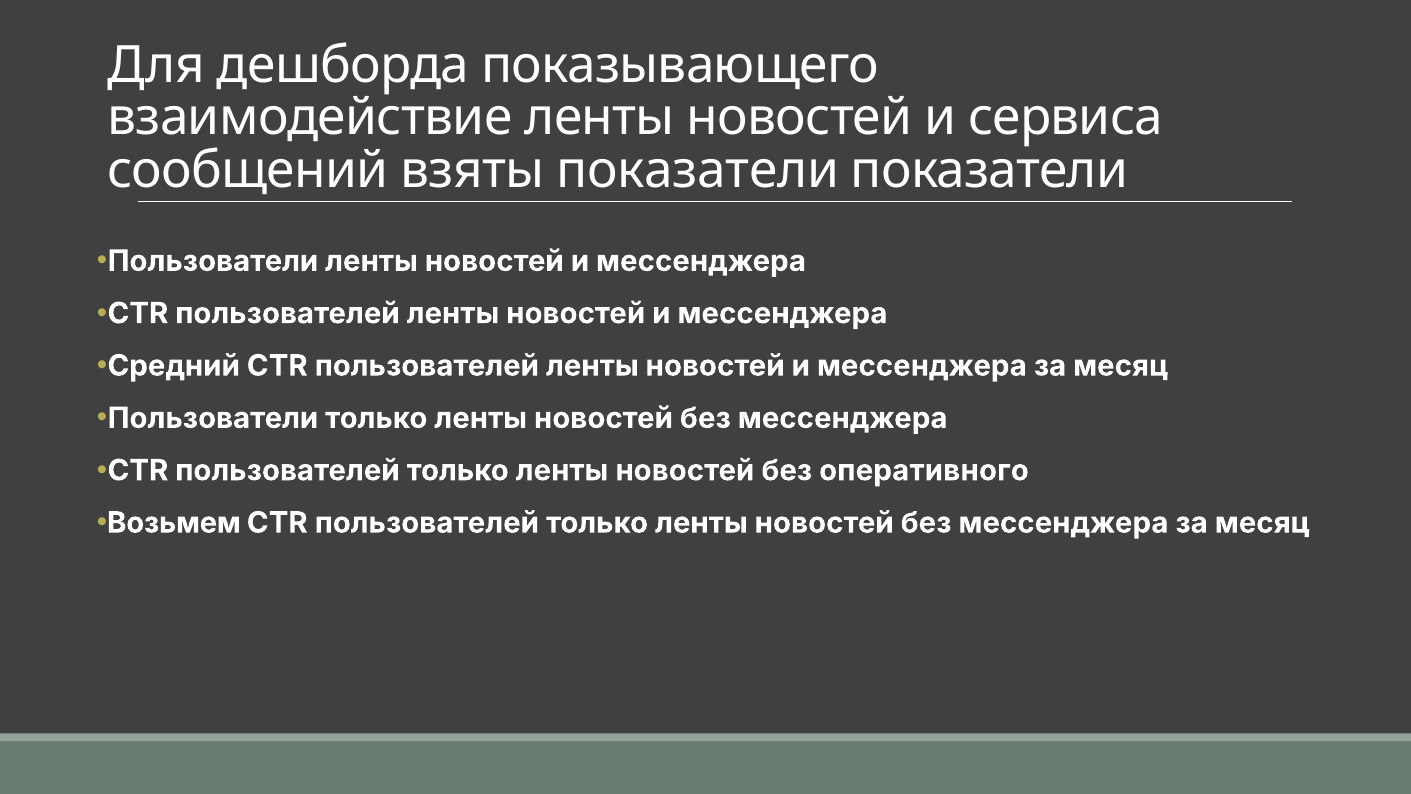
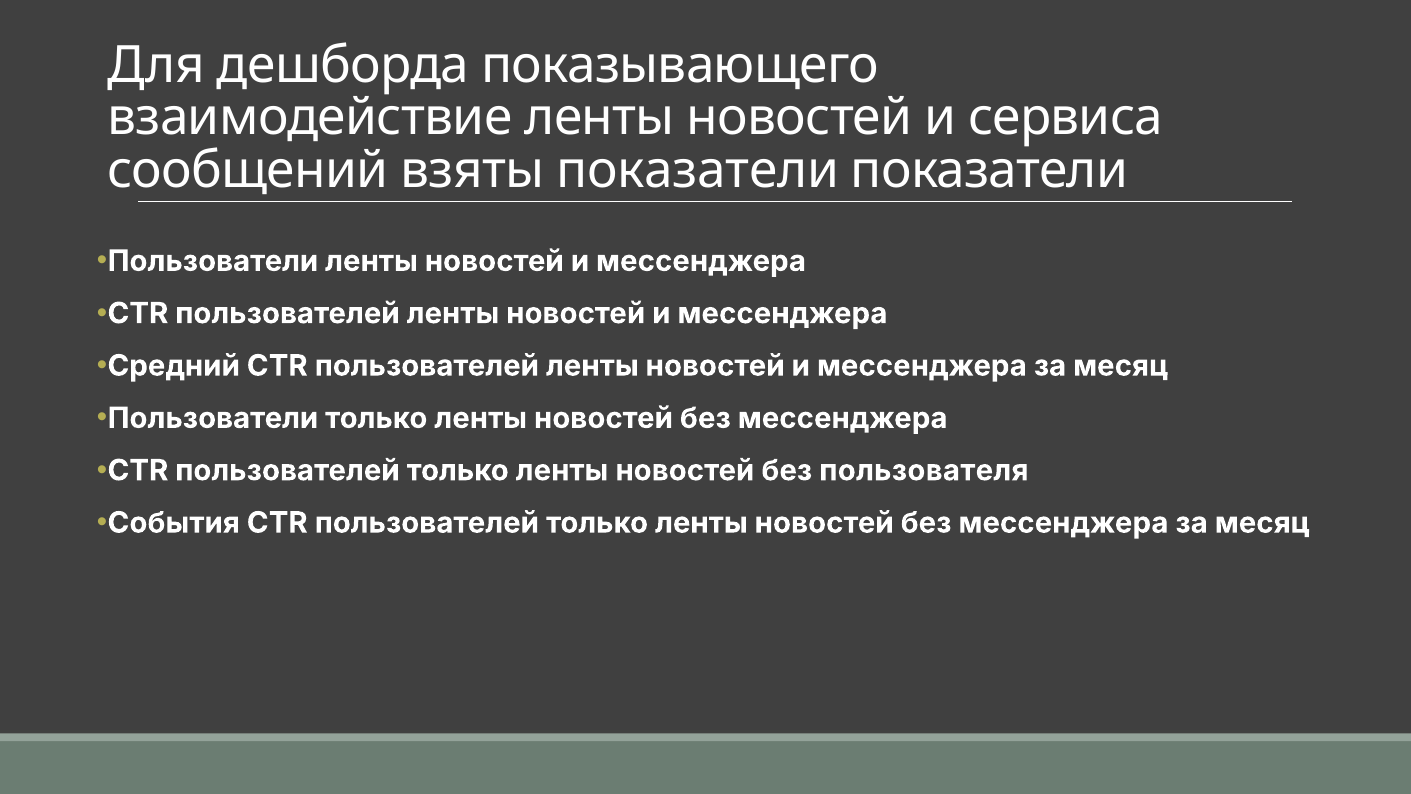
оперативного: оперативного -> пользователя
Возьмем: Возьмем -> События
